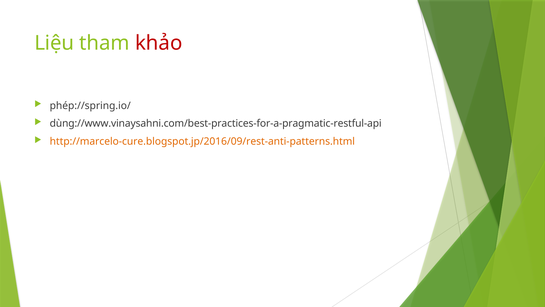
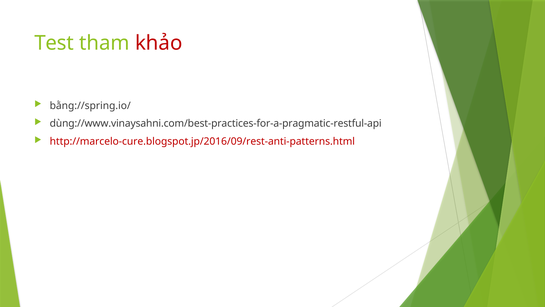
Liệu: Liệu -> Test
phép://spring.io/: phép://spring.io/ -> bằng://spring.io/
http://marcelo-cure.blogspot.jp/2016/09/rest-anti-patterns.html colour: orange -> red
